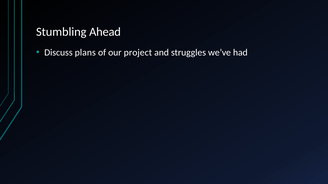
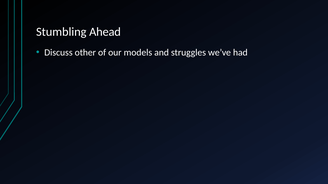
plans: plans -> other
project: project -> models
